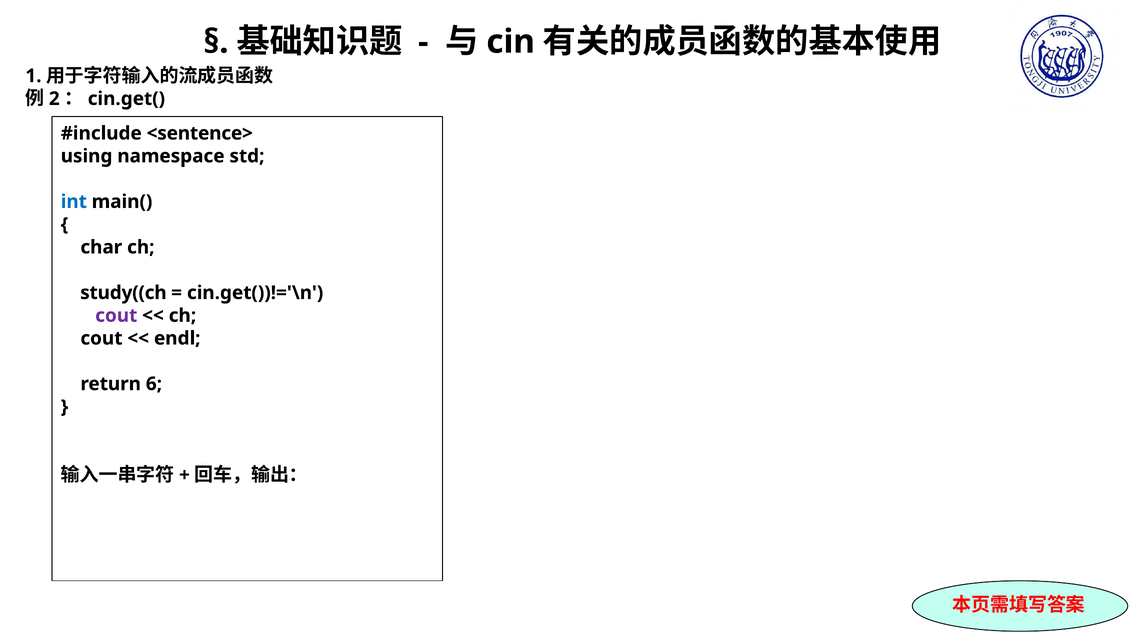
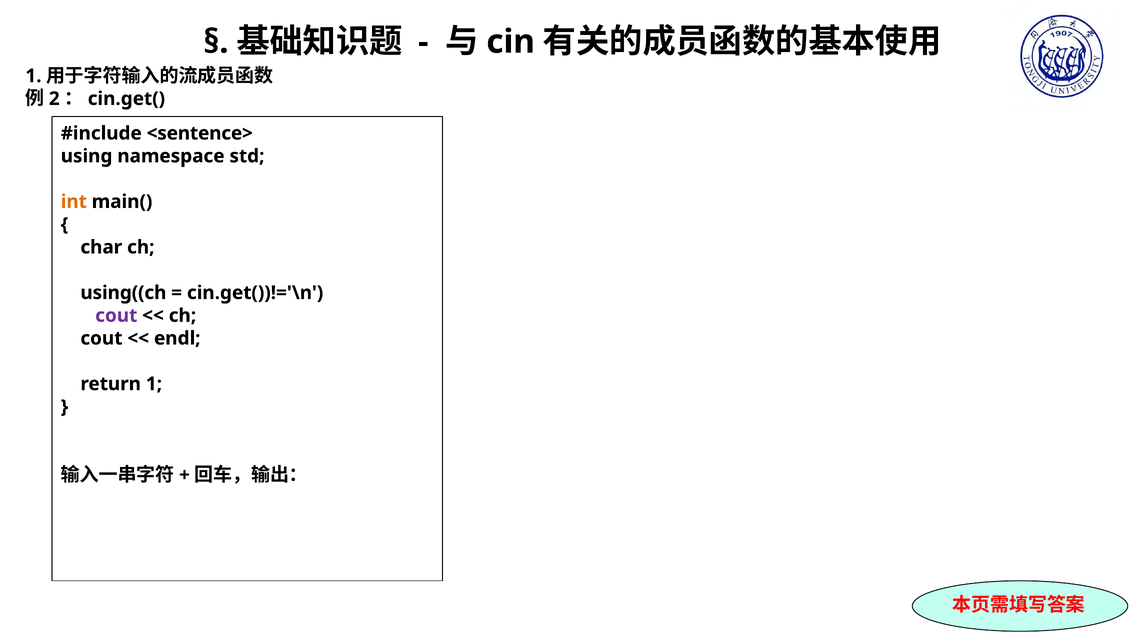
int colour: blue -> orange
study((ch: study((ch -> using((ch
return 6: 6 -> 1
